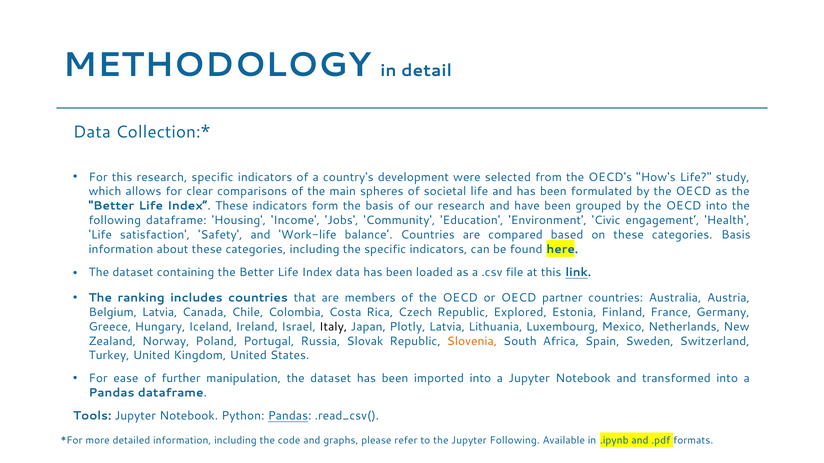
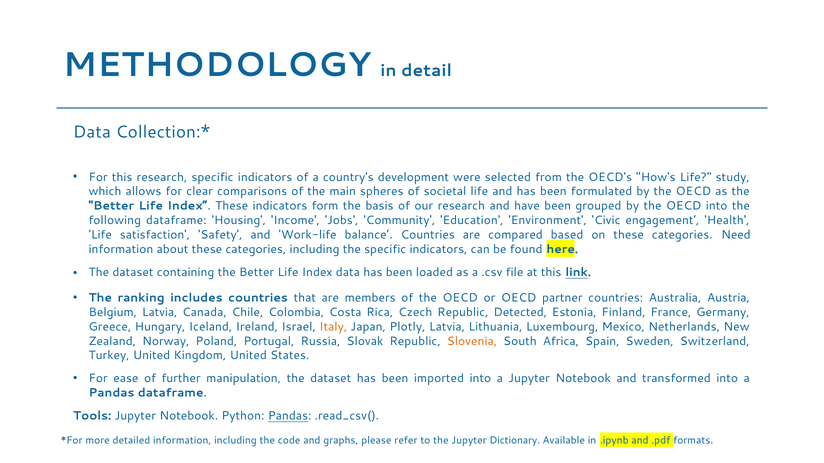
categories Basis: Basis -> Need
Explored: Explored -> Detected
Italy colour: black -> orange
Jupyter Following: Following -> Dictionary
